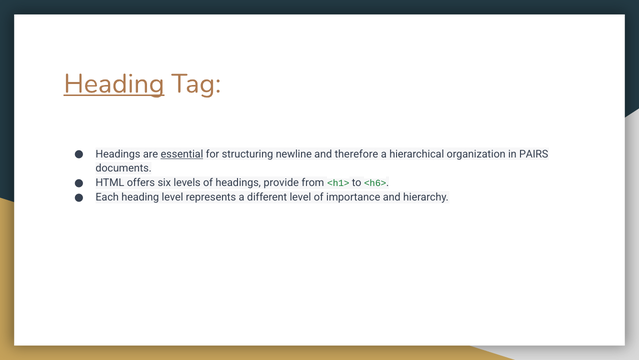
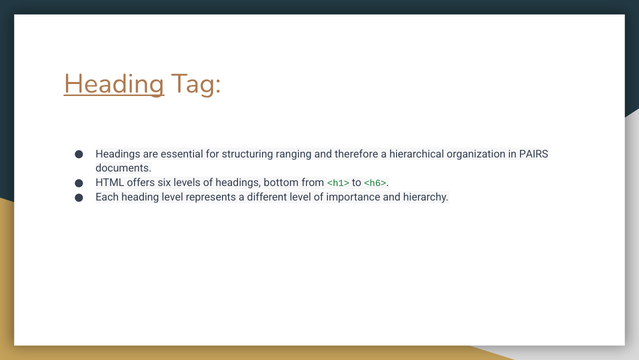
essential underline: present -> none
newline: newline -> ranging
provide: provide -> bottom
